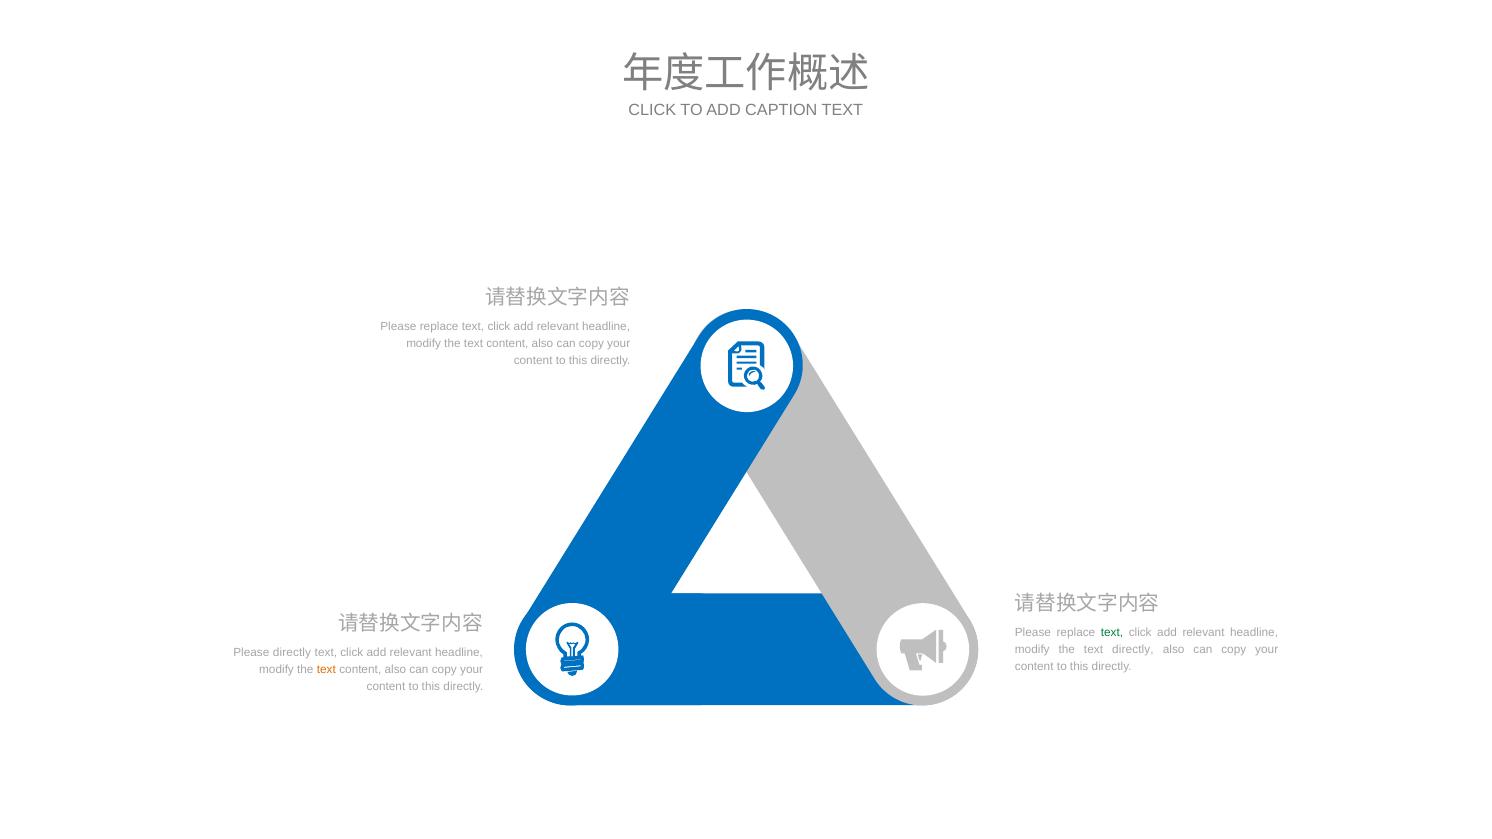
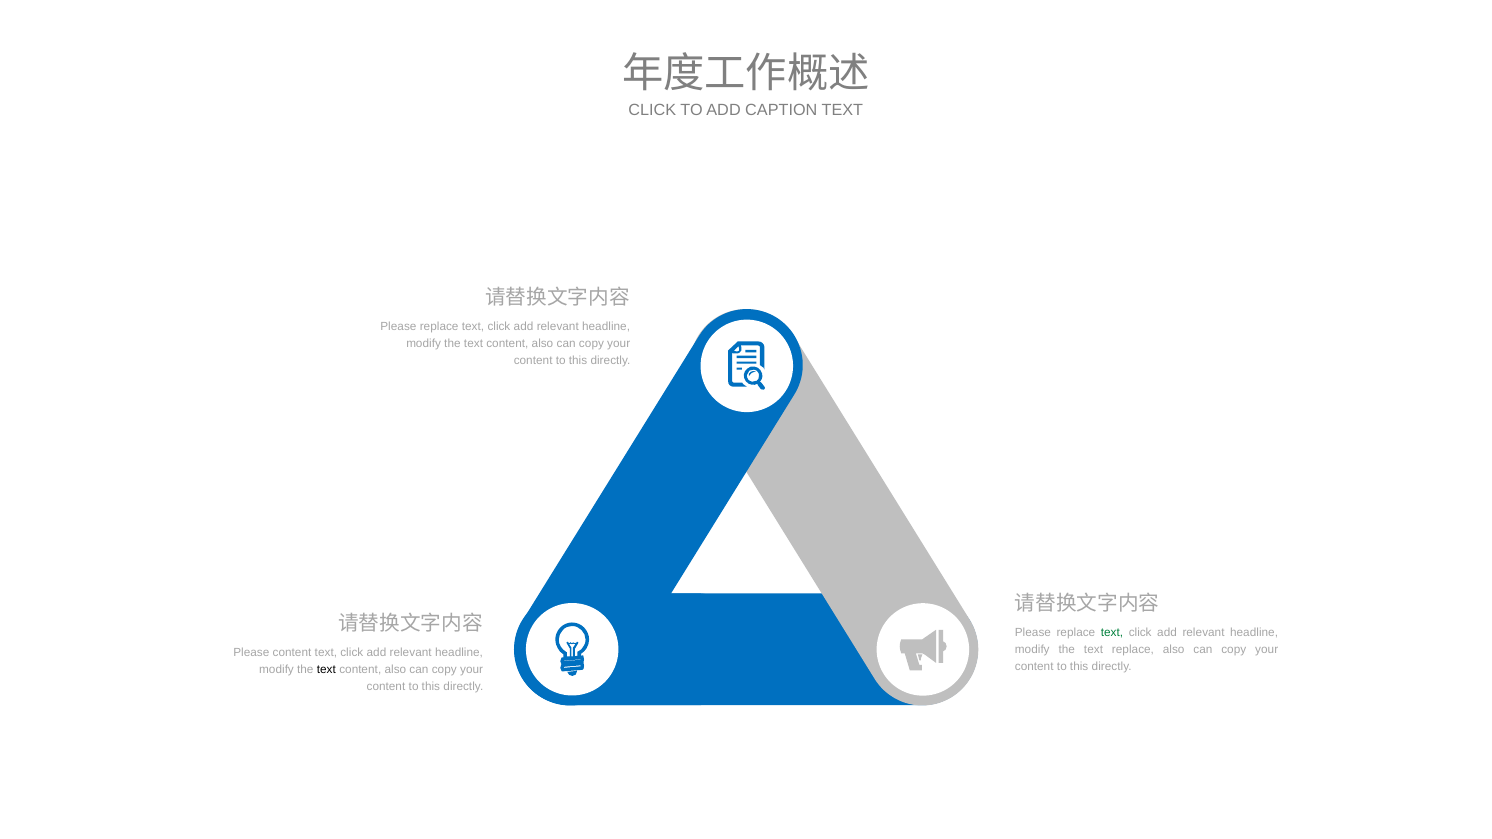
text directly: directly -> replace
Please directly: directly -> content
text at (326, 669) colour: orange -> black
